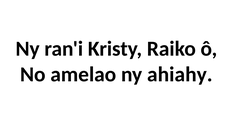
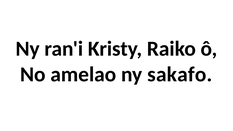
ahiahy: ahiahy -> sakafo
